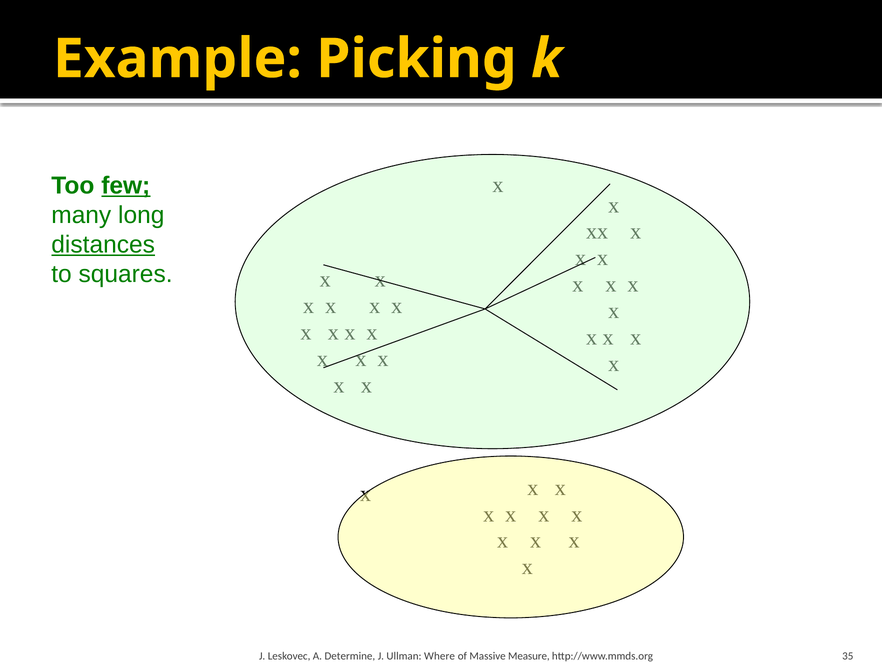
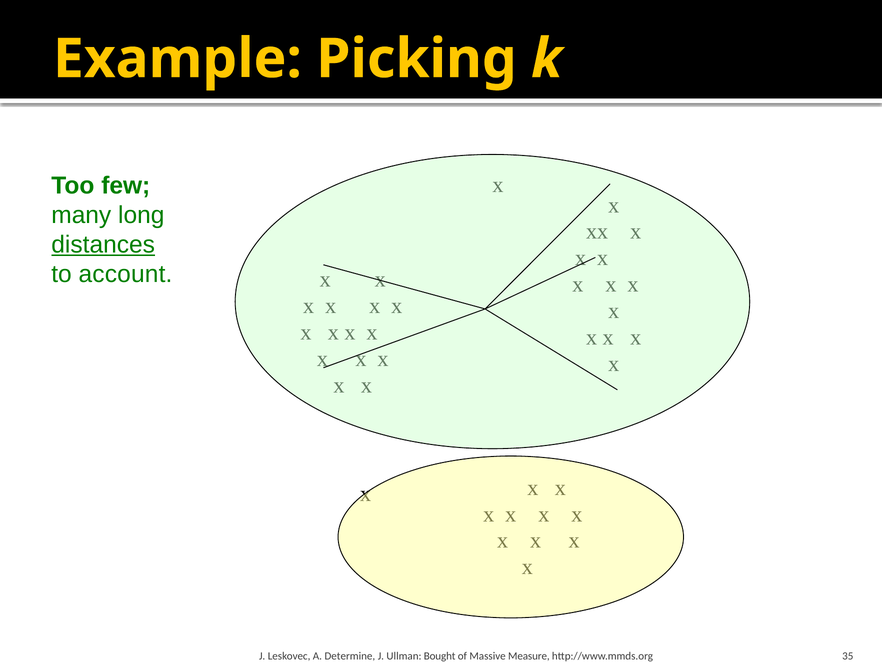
few underline: present -> none
squares: squares -> account
Where: Where -> Bought
